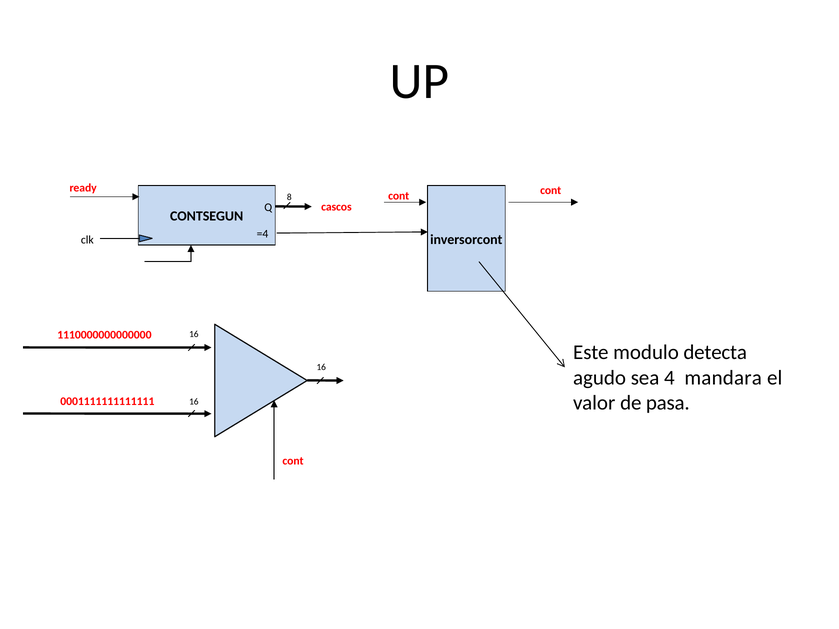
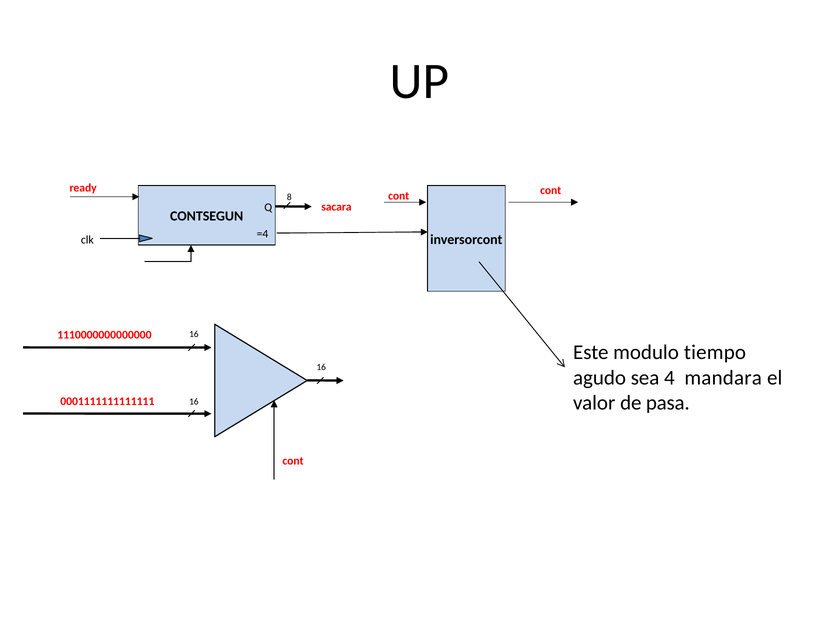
cascos: cascos -> sacara
detecta: detecta -> tiempo
